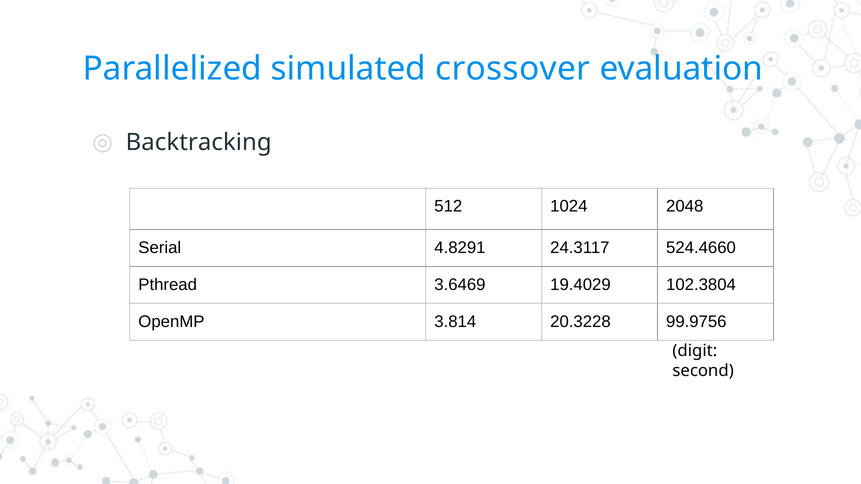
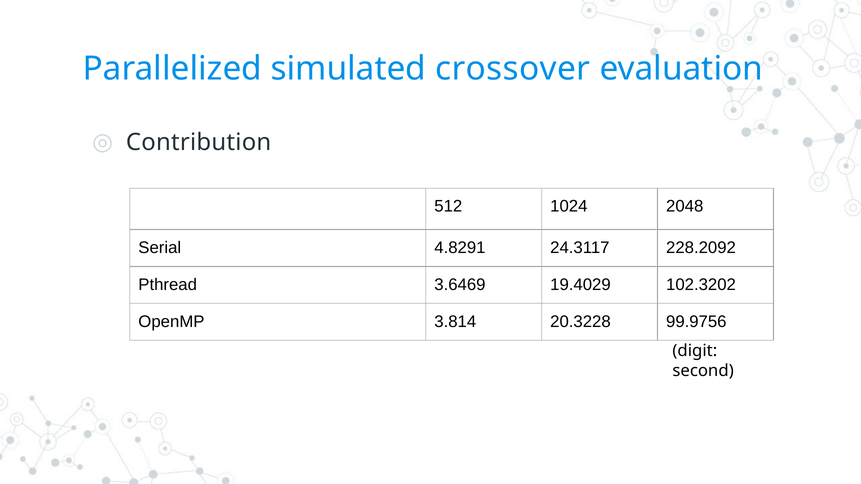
Backtracking: Backtracking -> Contribution
524.4660: 524.4660 -> 228.2092
102.3804: 102.3804 -> 102.3202
